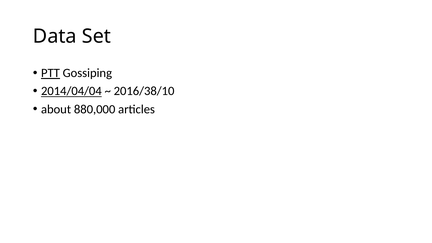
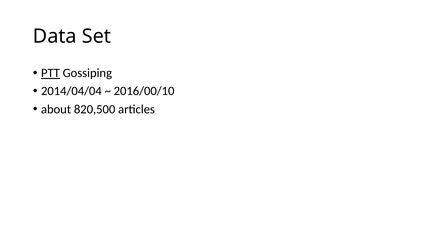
2014/04/04 underline: present -> none
2016/38/10: 2016/38/10 -> 2016/00/10
880,000: 880,000 -> 820,500
